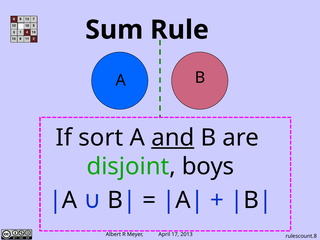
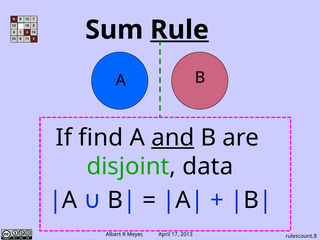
Rule underline: none -> present
sort: sort -> find
boys: boys -> data
